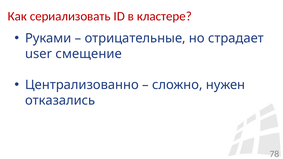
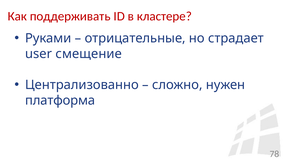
сериализовать: сериализовать -> поддерживать
отказались: отказались -> платформа
